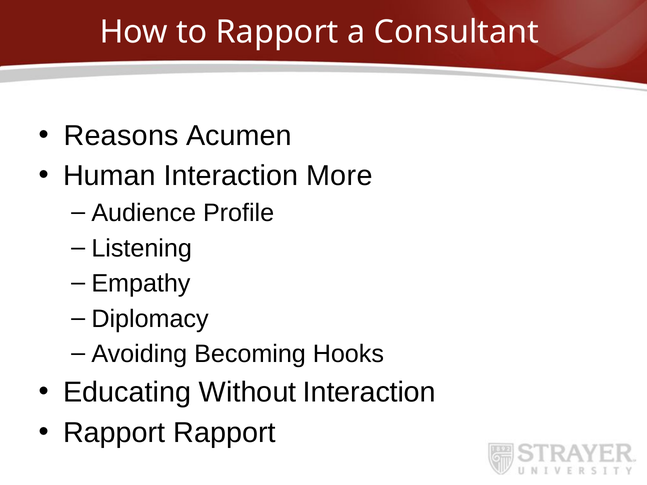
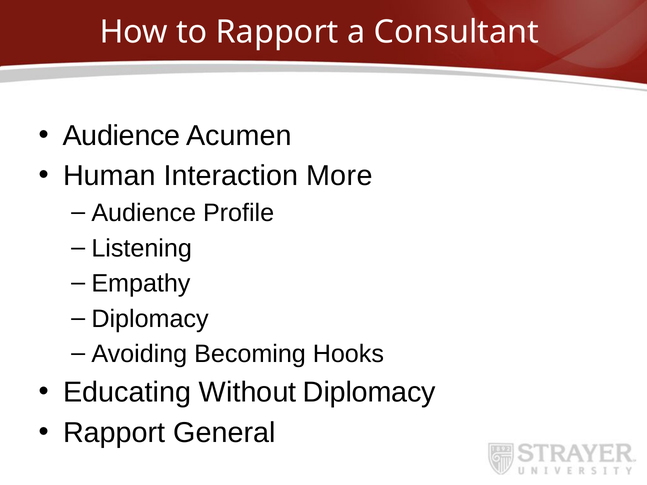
Reasons at (121, 136): Reasons -> Audience
Without Interaction: Interaction -> Diplomacy
Rapport Rapport: Rapport -> General
